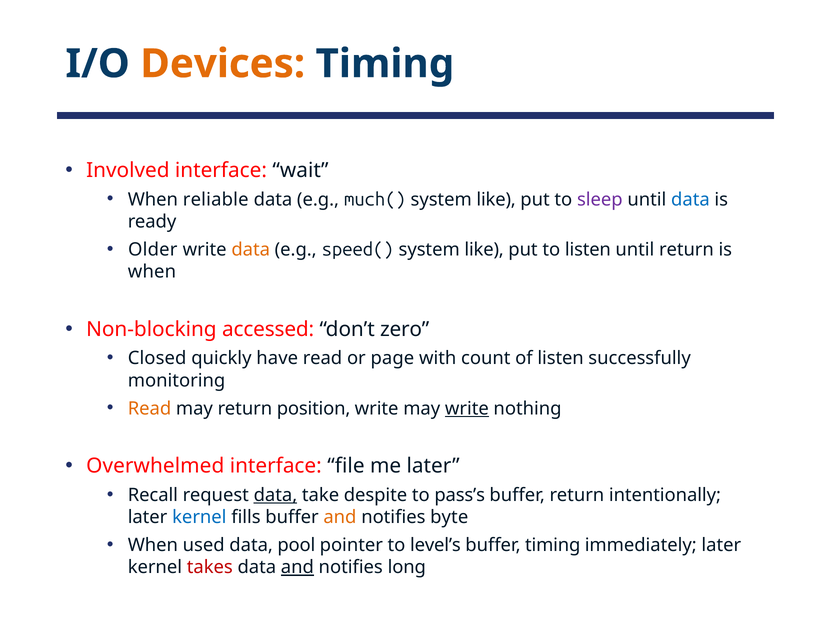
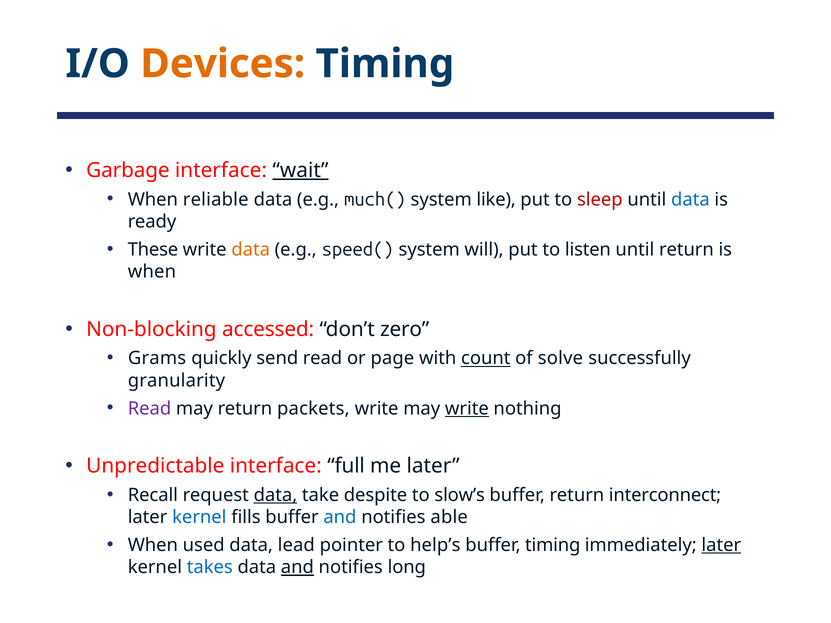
Involved: Involved -> Garbage
wait underline: none -> present
sleep colour: purple -> red
Older: Older -> These
like at (484, 250): like -> will
Closed: Closed -> Grams
have: have -> send
count underline: none -> present
of listen: listen -> solve
monitoring: monitoring -> granularity
Read at (149, 409) colour: orange -> purple
position: position -> packets
Overwhelmed: Overwhelmed -> Unpredictable
file: file -> full
pass’s: pass’s -> slow’s
intentionally: intentionally -> interconnect
and at (340, 518) colour: orange -> blue
byte: byte -> able
pool: pool -> lead
level’s: level’s -> help’s
later at (721, 545) underline: none -> present
takes colour: red -> blue
